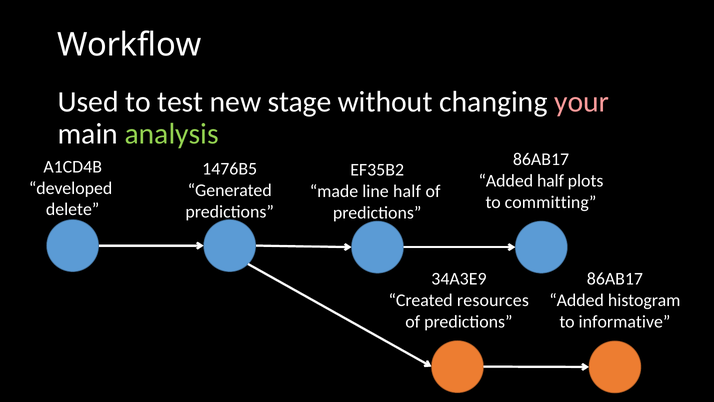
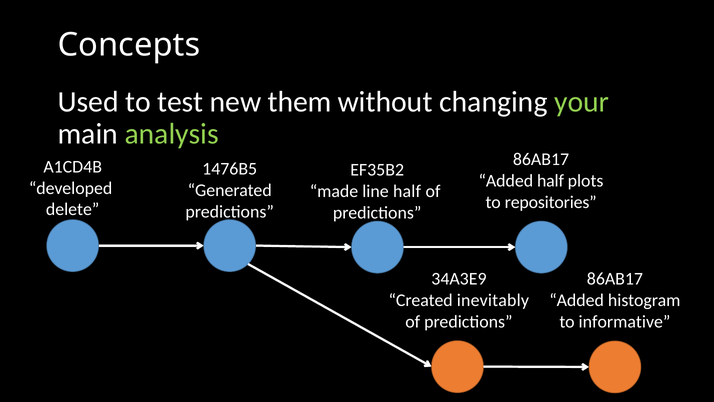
Workflow: Workflow -> Concepts
stage: stage -> them
your colour: pink -> light green
committing: committing -> repositories
resources: resources -> inevitably
